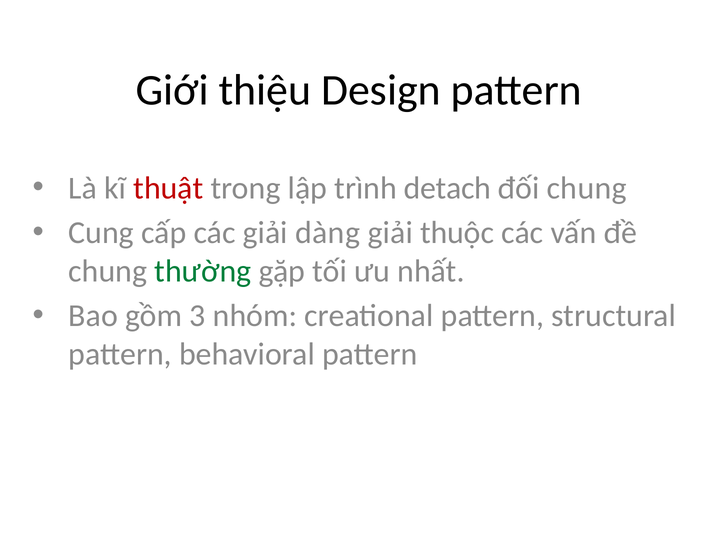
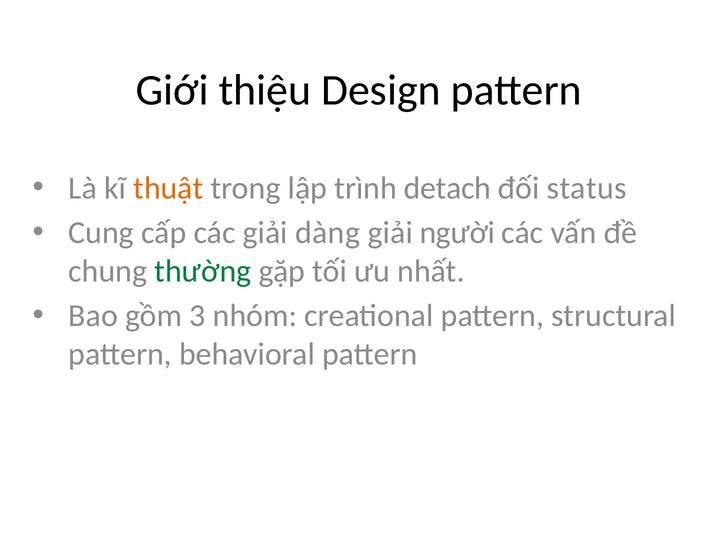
thuật colour: red -> orange
đối chung: chung -> status
thuộc: thuộc -> người
